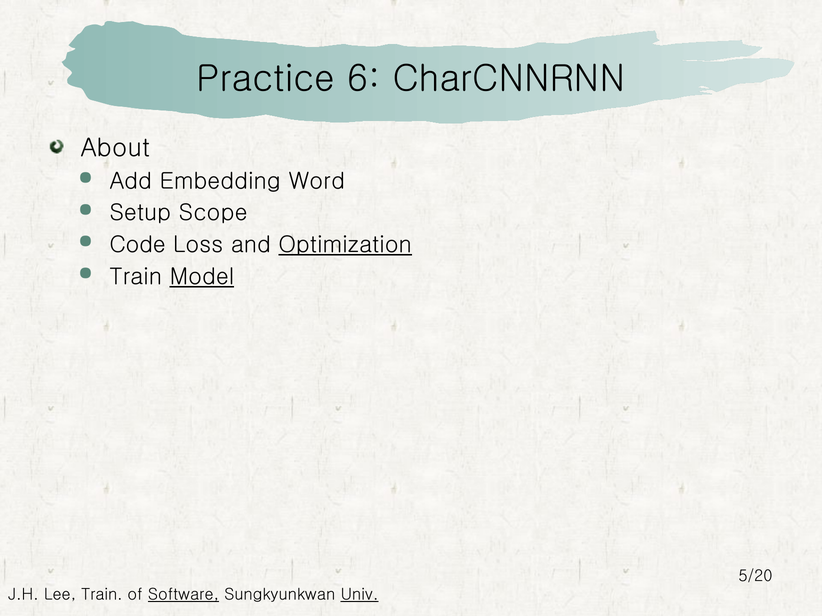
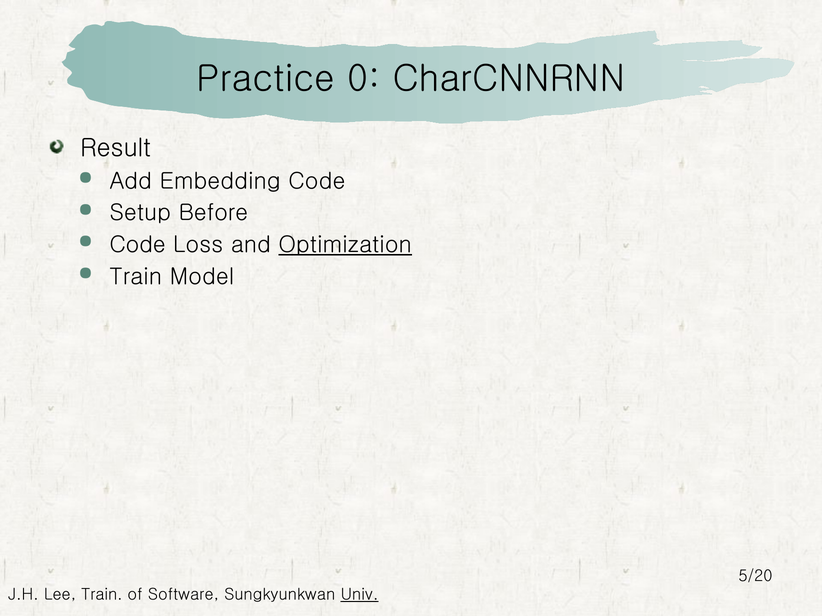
6: 6 -> 0
About: About -> Result
Embedding Word: Word -> Code
Scope: Scope -> Before
Model underline: present -> none
Software underline: present -> none
